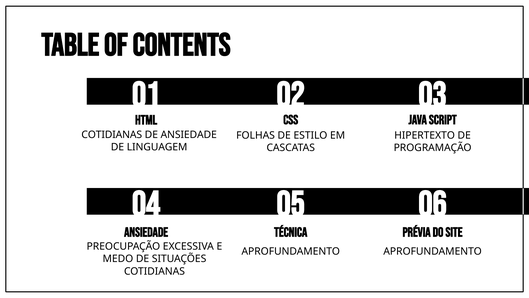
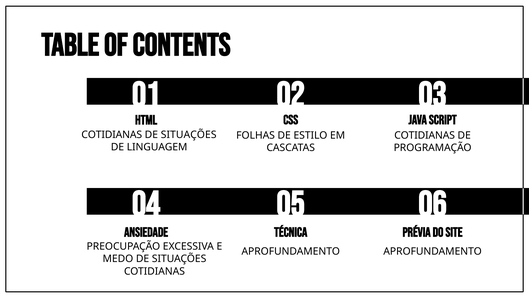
ANSIEDADE at (189, 135): ANSIEDADE -> SITUAÇÕES
HIPERTEXTO at (425, 135): HIPERTEXTO -> COTIDIANAS
